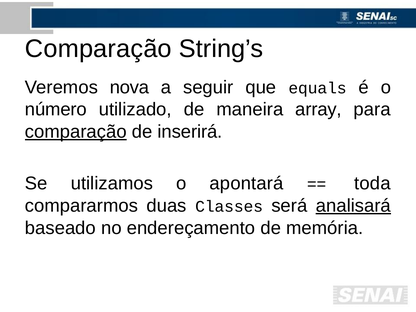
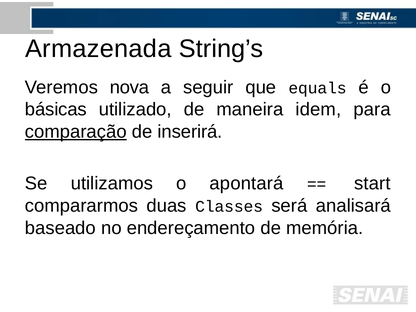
Comparação at (98, 49): Comparação -> Armazenada
número: número -> básicas
array: array -> idem
toda: toda -> start
analisará underline: present -> none
